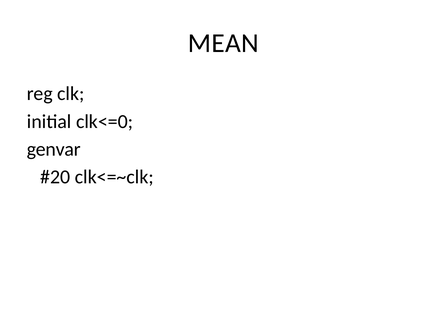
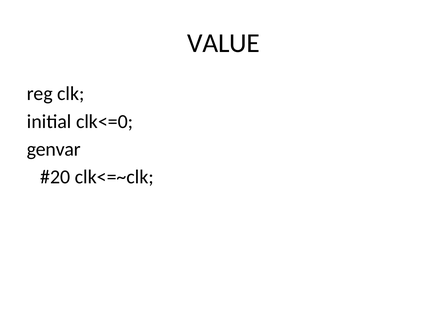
MEAN: MEAN -> VALUE
